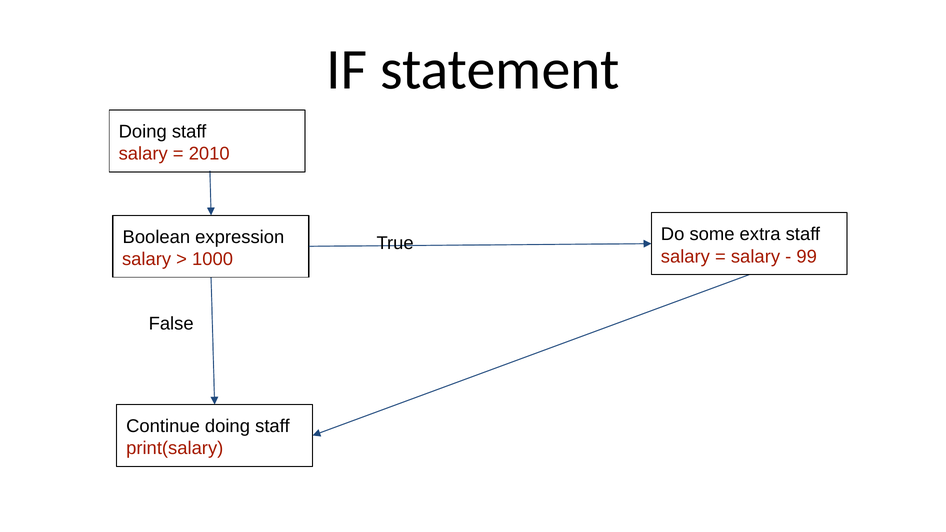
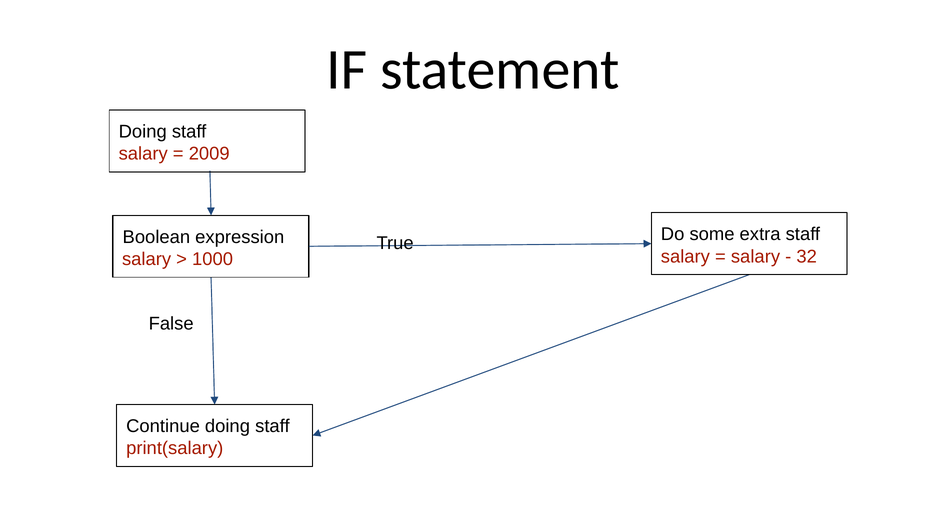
2010: 2010 -> 2009
99: 99 -> 32
